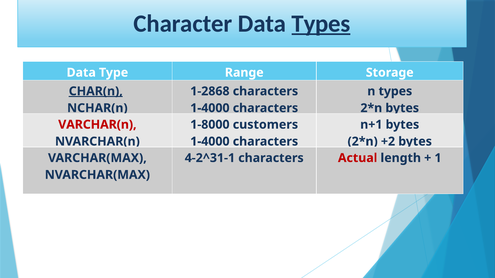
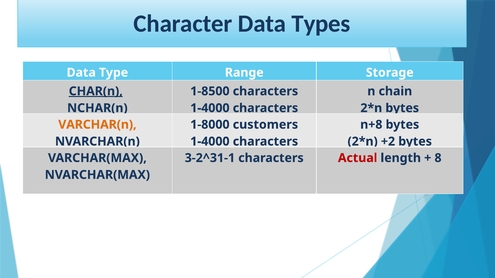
Types at (321, 24) underline: present -> none
1-2868: 1-2868 -> 1-8500
n types: types -> chain
VARCHAR(n colour: red -> orange
n+1: n+1 -> n+8
4-2^31-1: 4-2^31-1 -> 3-2^31-1
1: 1 -> 8
